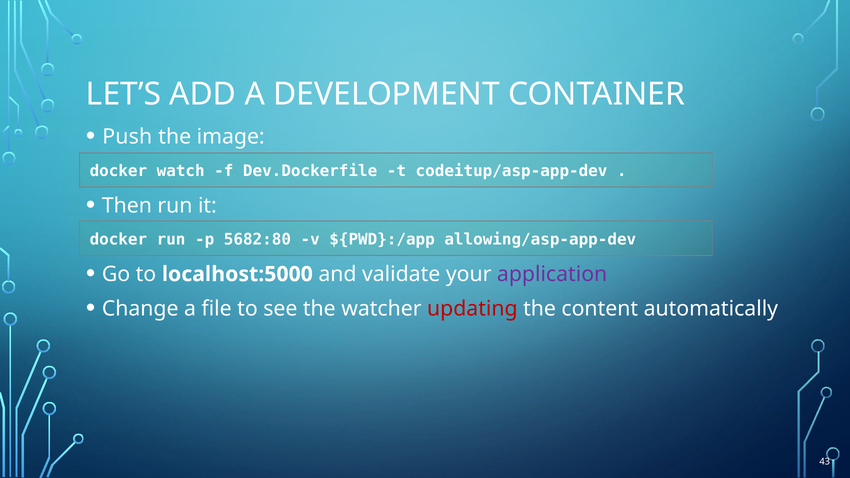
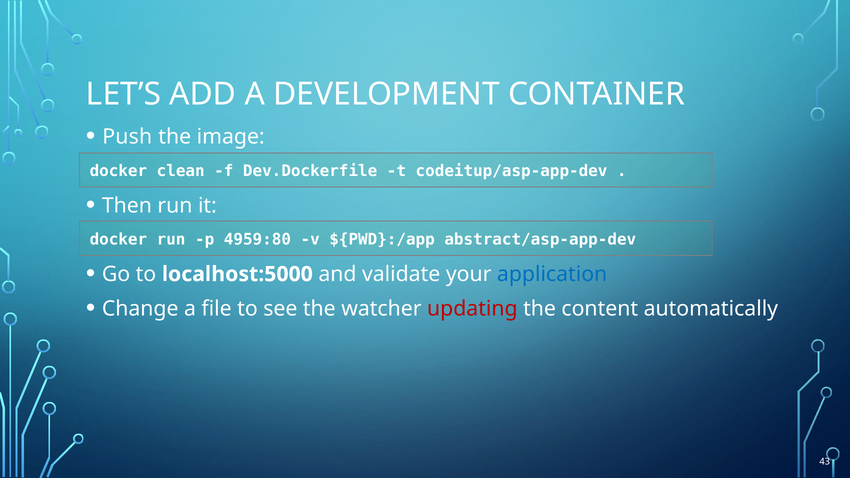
watch: watch -> clean
5682:80: 5682:80 -> 4959:80
allowing/asp-app-dev: allowing/asp-app-dev -> abstract/asp-app-dev
application colour: purple -> blue
